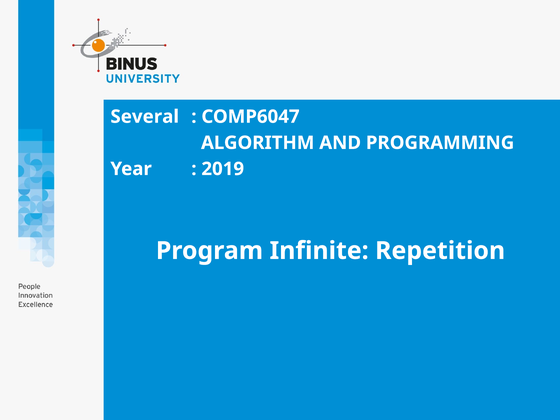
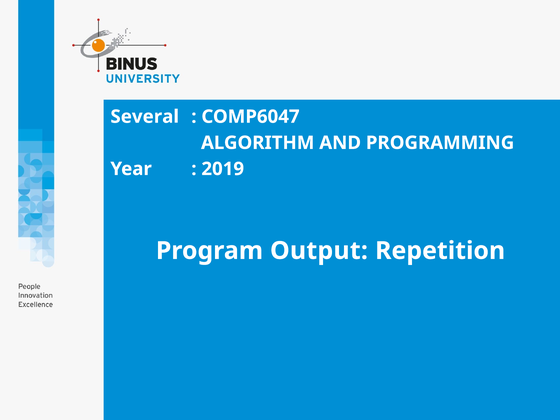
Infinite: Infinite -> Output
